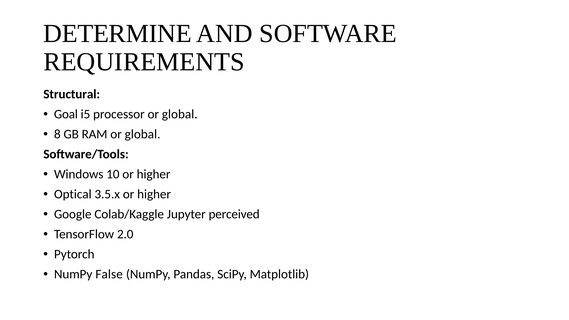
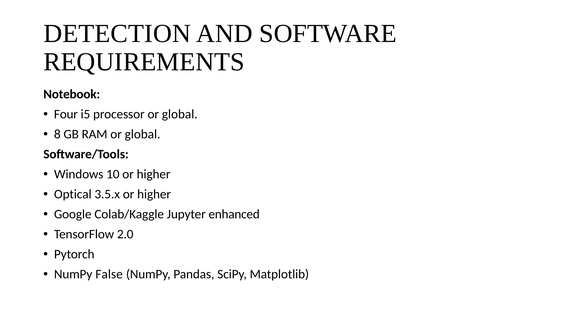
DETERMINE: DETERMINE -> DETECTION
Structural: Structural -> Notebook
Goal: Goal -> Four
perceived: perceived -> enhanced
